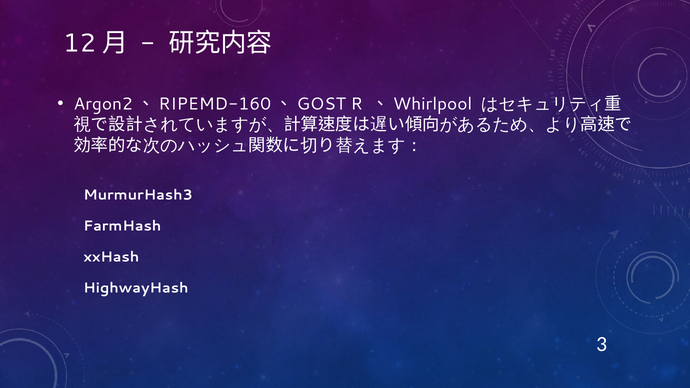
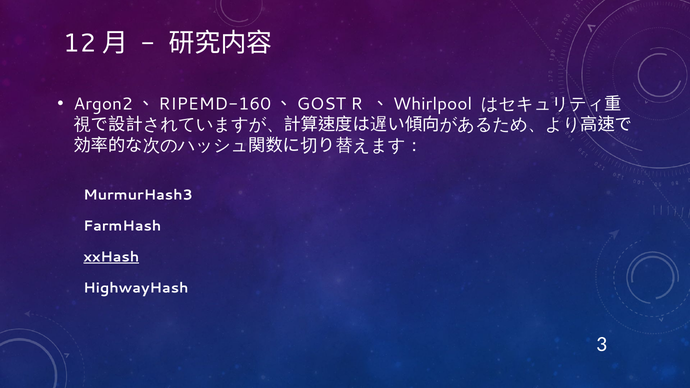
xxHash underline: none -> present
